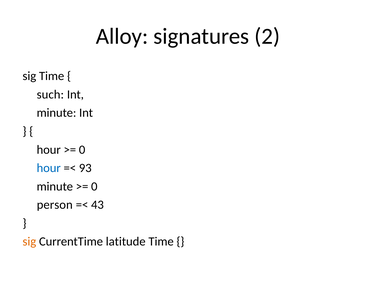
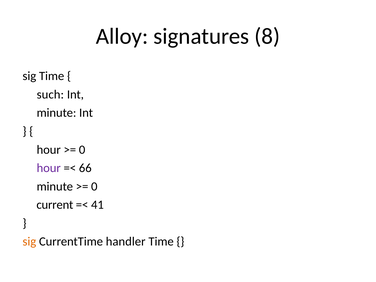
2: 2 -> 8
hour at (49, 168) colour: blue -> purple
93: 93 -> 66
person: person -> current
43: 43 -> 41
latitude: latitude -> handler
